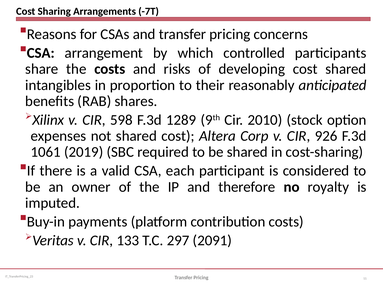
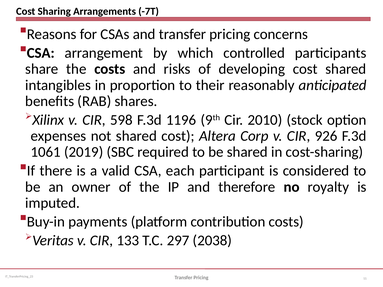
1289: 1289 -> 1196
2091: 2091 -> 2038
